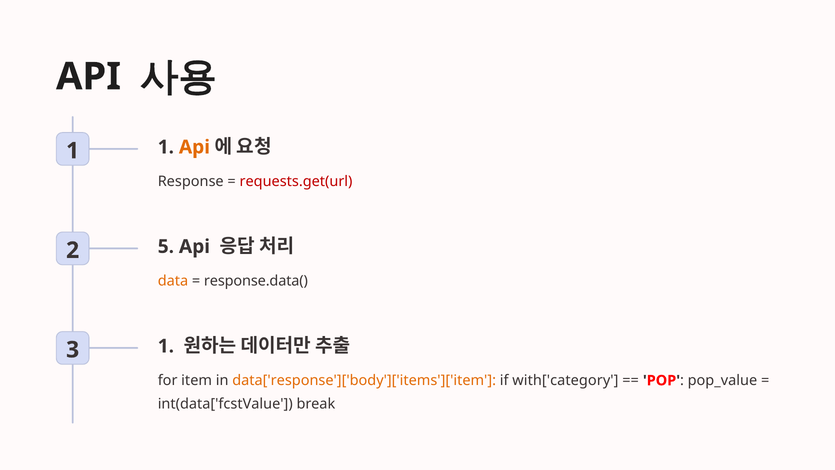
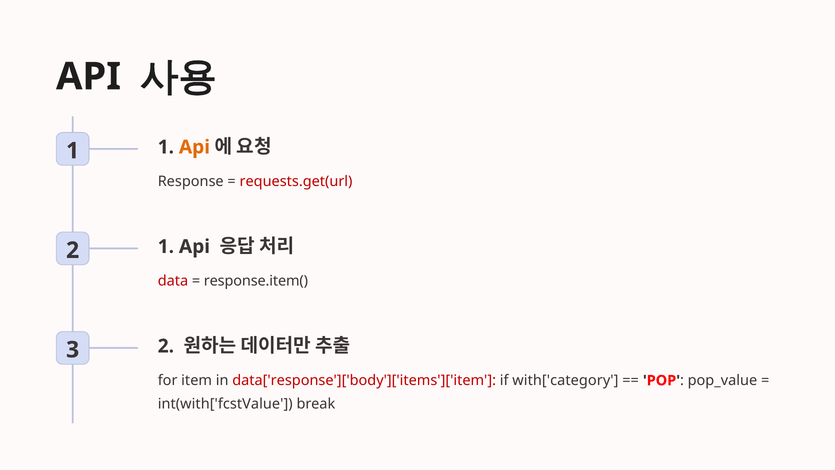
2 5: 5 -> 1
data colour: orange -> red
response.data(: response.data( -> response.item(
3 1: 1 -> 2
data['response']['body']['items']['item colour: orange -> red
int(data['fcstValue: int(data['fcstValue -> int(with['fcstValue
